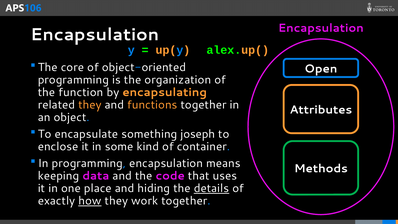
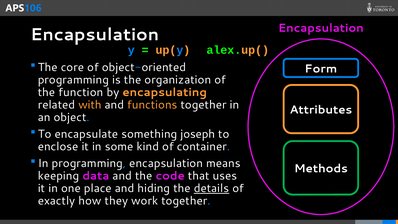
Open: Open -> Form
related they: they -> with
how underline: present -> none
